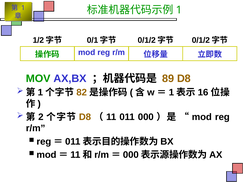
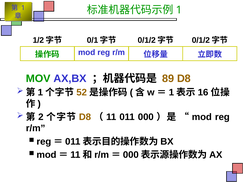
82: 82 -> 52
